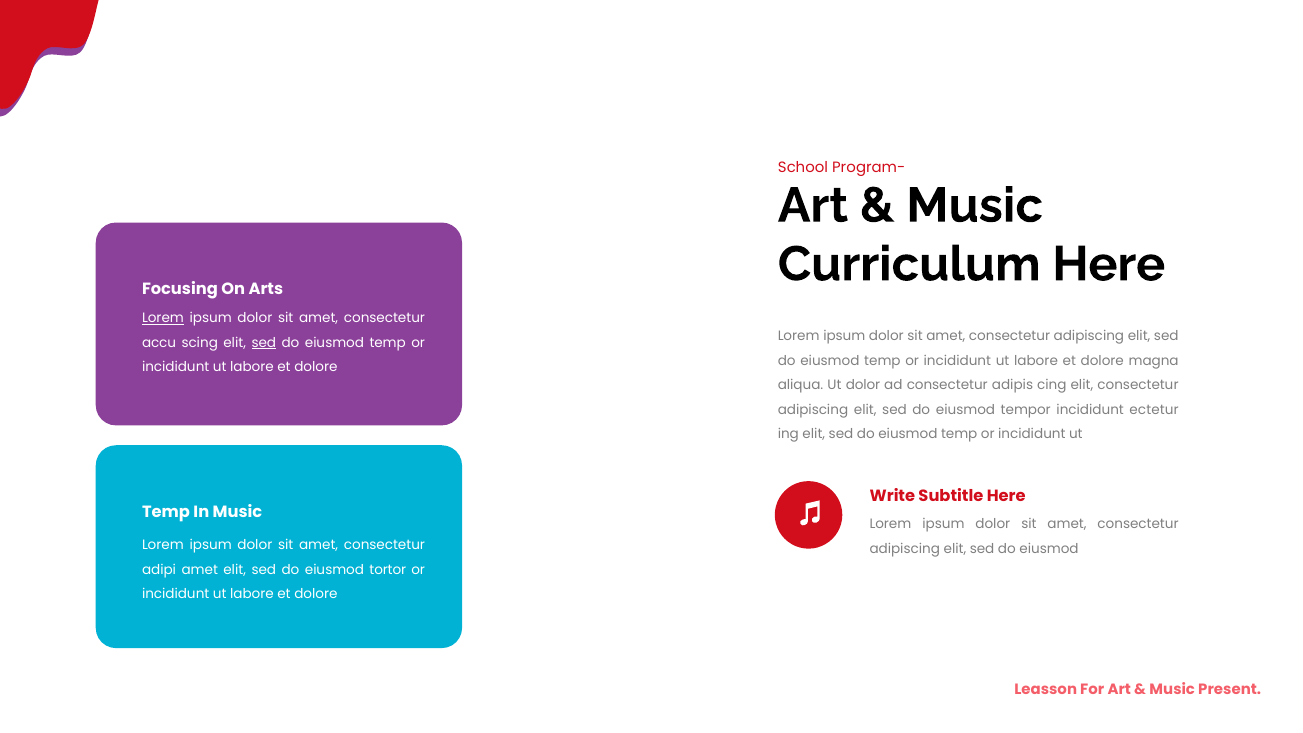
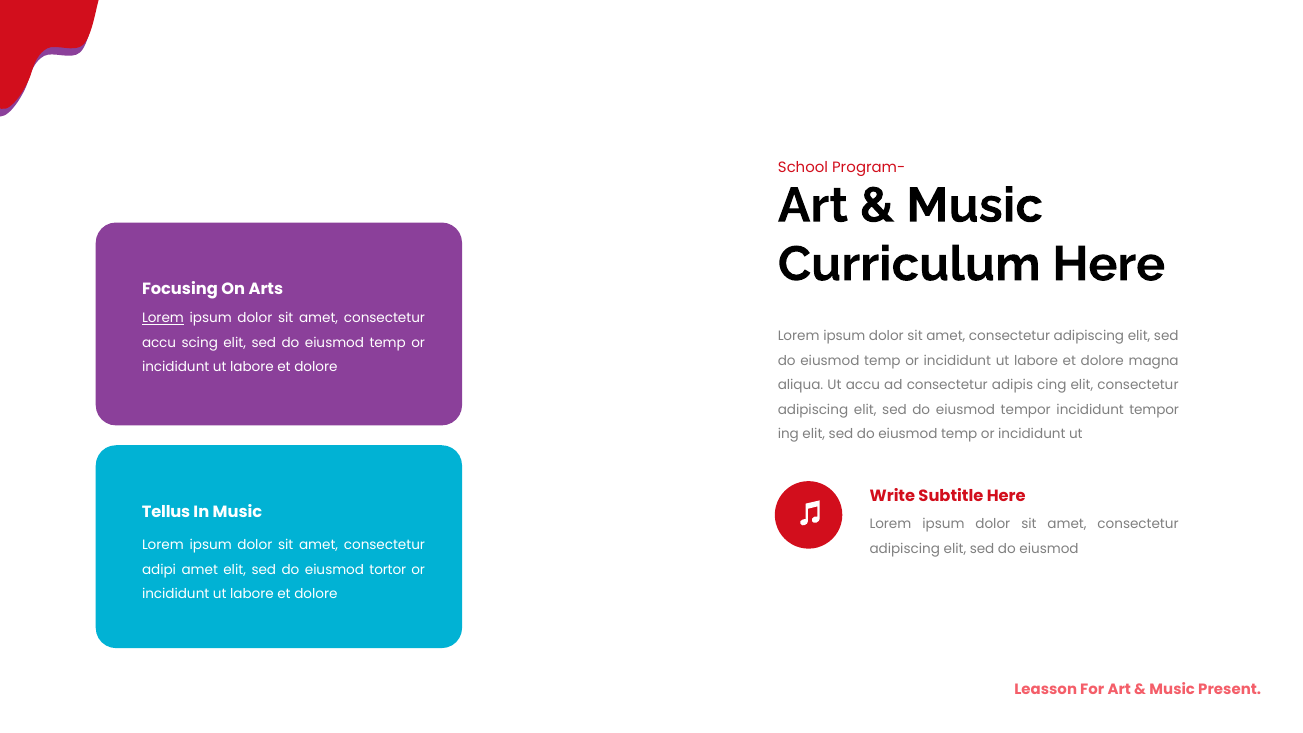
sed at (264, 343) underline: present -> none
Ut dolor: dolor -> accu
incididunt ectetur: ectetur -> tempor
Temp at (166, 512): Temp -> Tellus
